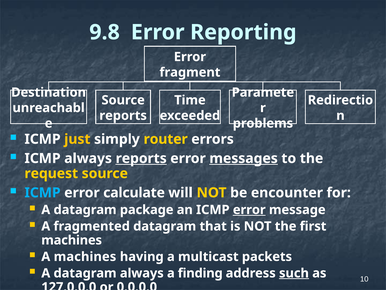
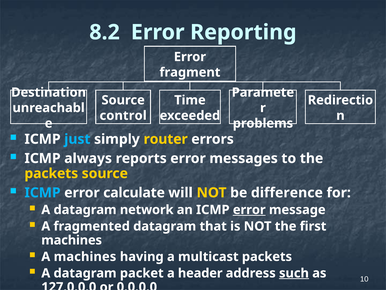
9.8: 9.8 -> 8.2
reports at (123, 115): reports -> control
just colour: yellow -> light blue
reports at (141, 158) underline: present -> none
messages underline: present -> none
request at (51, 173): request -> packets
encounter: encounter -> difference
package: package -> network
datagram always: always -> packet
finding: finding -> header
